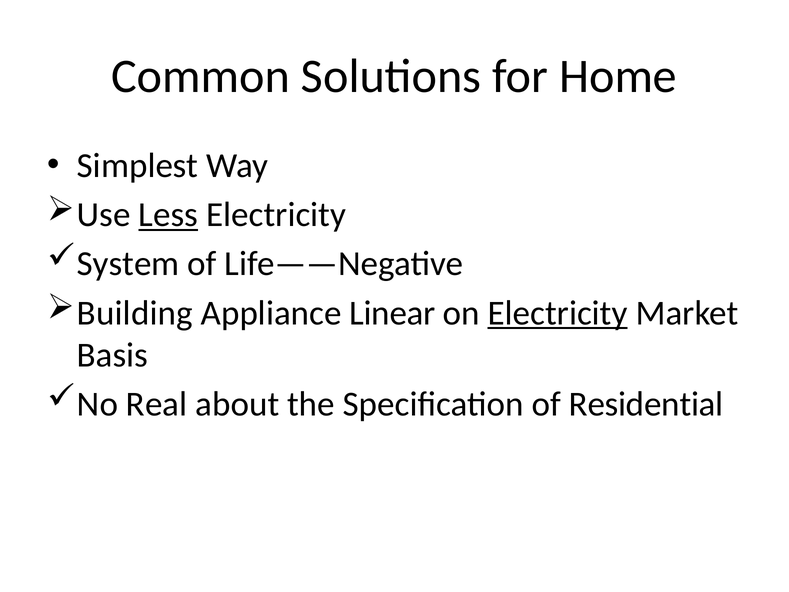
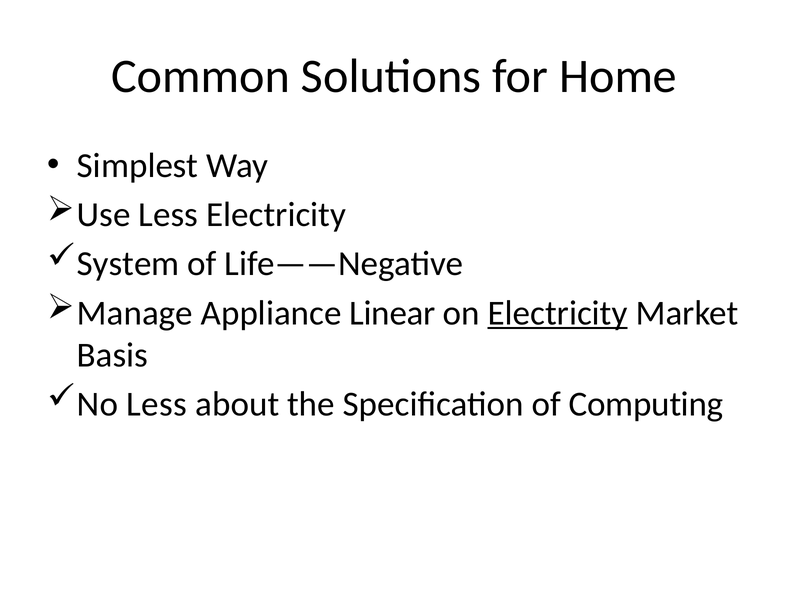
Less at (168, 215) underline: present -> none
Building: Building -> Manage
No Real: Real -> Less
Residential: Residential -> Computing
